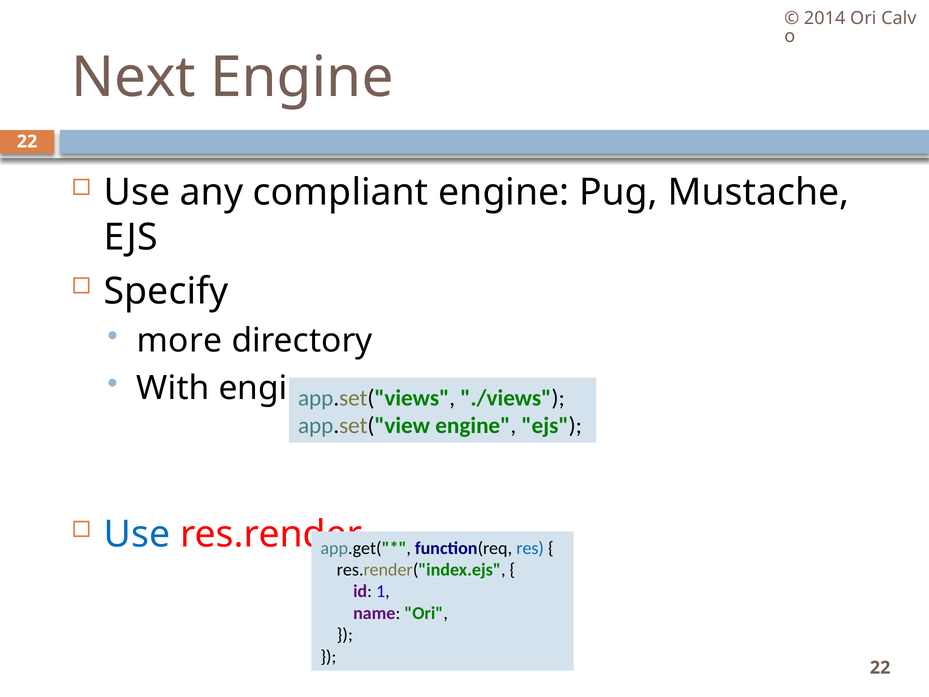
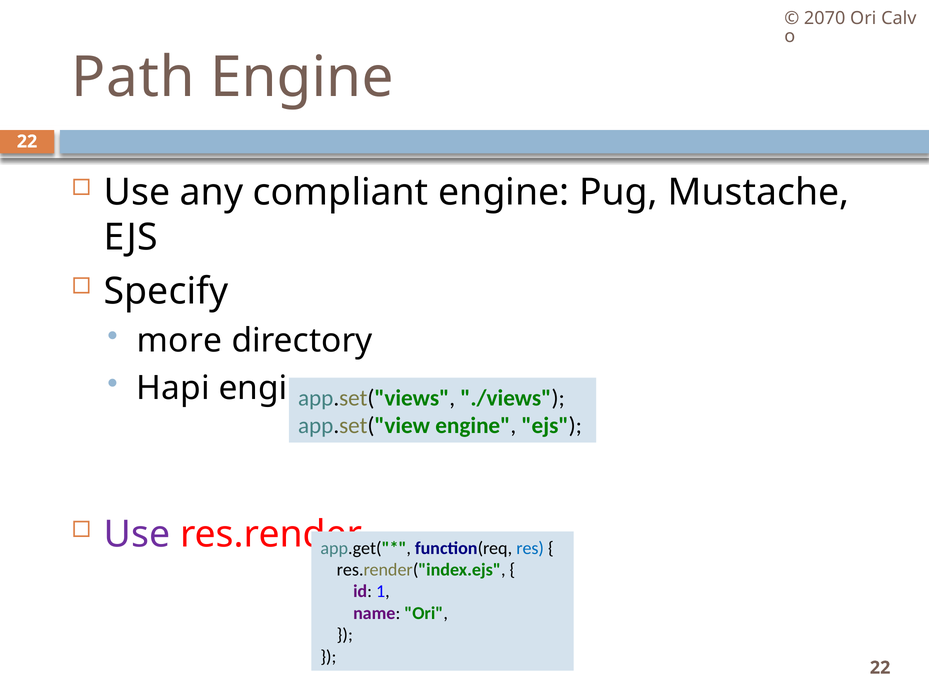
2014: 2014 -> 2070
Next: Next -> Path
With: With -> Hapi
Use at (137, 534) colour: blue -> purple
